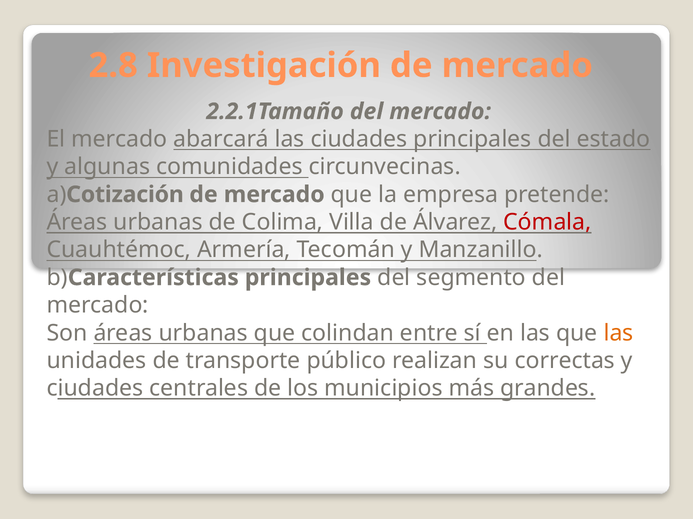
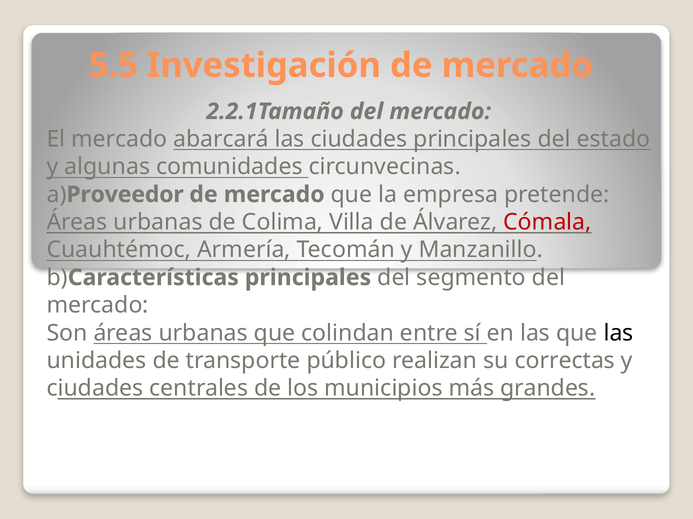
2.8: 2.8 -> 5.5
Cotización: Cotización -> Proveedor
las at (619, 333) colour: orange -> black
